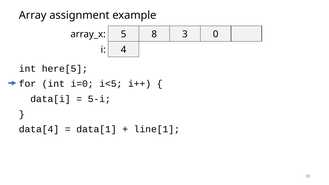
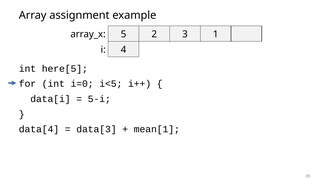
8: 8 -> 2
0: 0 -> 1
data[1: data[1 -> data[3
line[1: line[1 -> mean[1
